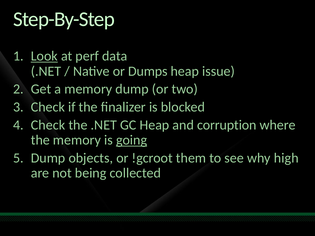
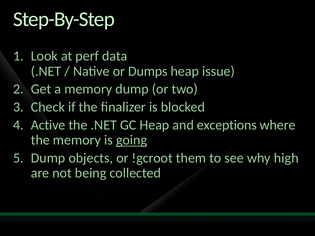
Look underline: present -> none
Check at (48, 125): Check -> Active
corruption: corruption -> exceptions
